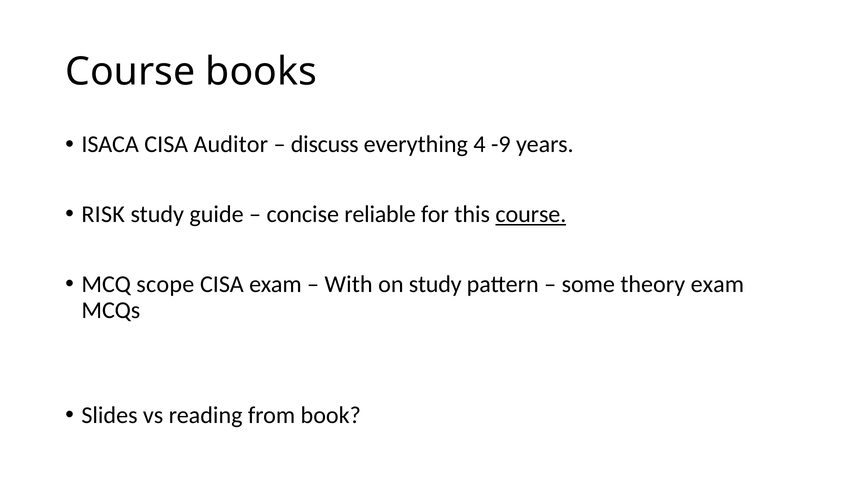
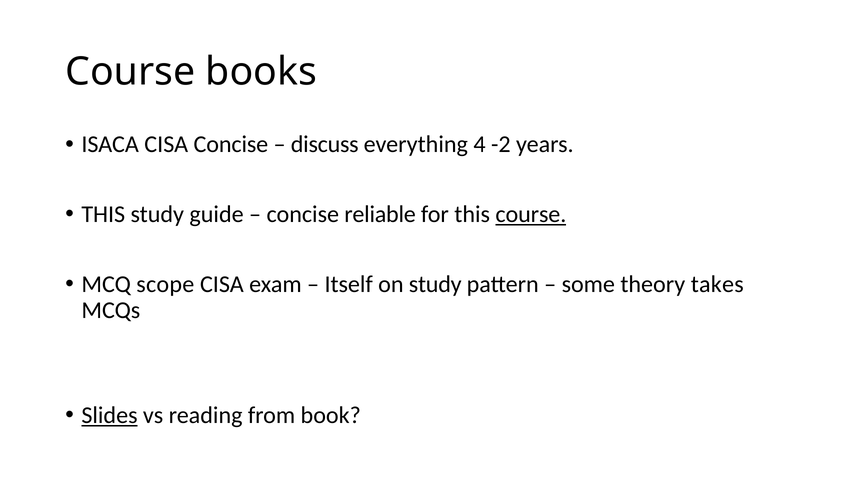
CISA Auditor: Auditor -> Concise
-9: -9 -> -2
RISK at (103, 214): RISK -> THIS
With: With -> Itself
theory exam: exam -> takes
Slides underline: none -> present
